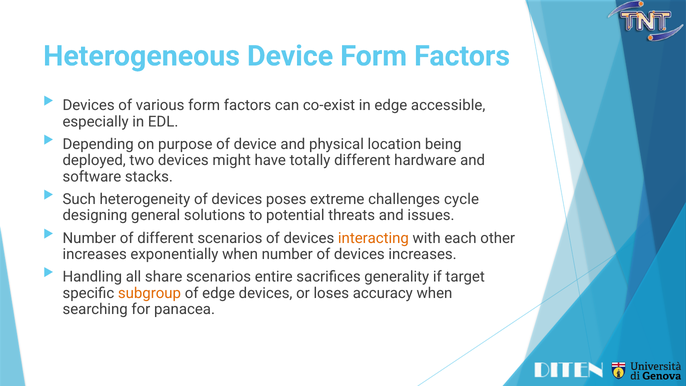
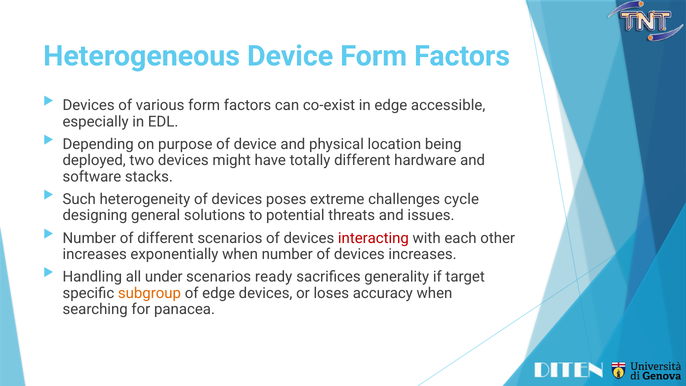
interacting colour: orange -> red
share: share -> under
entire: entire -> ready
